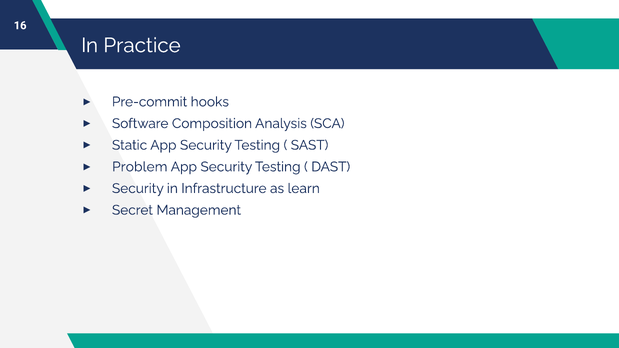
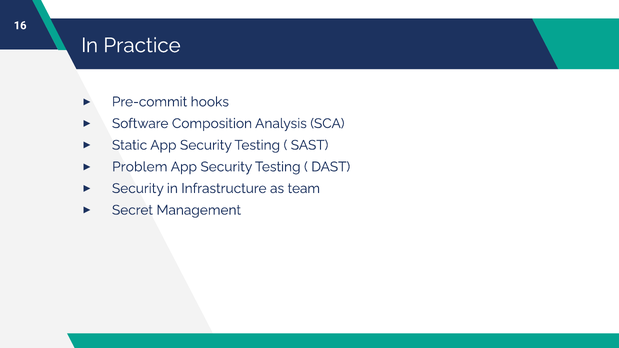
learn: learn -> team
